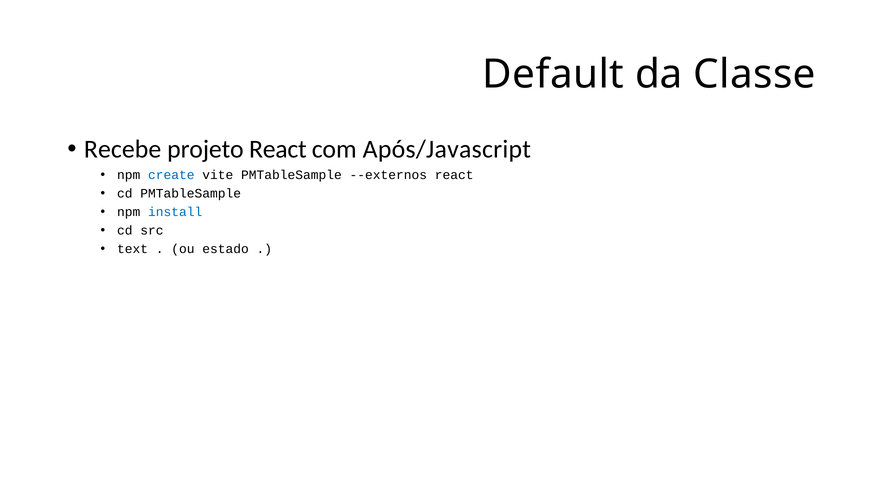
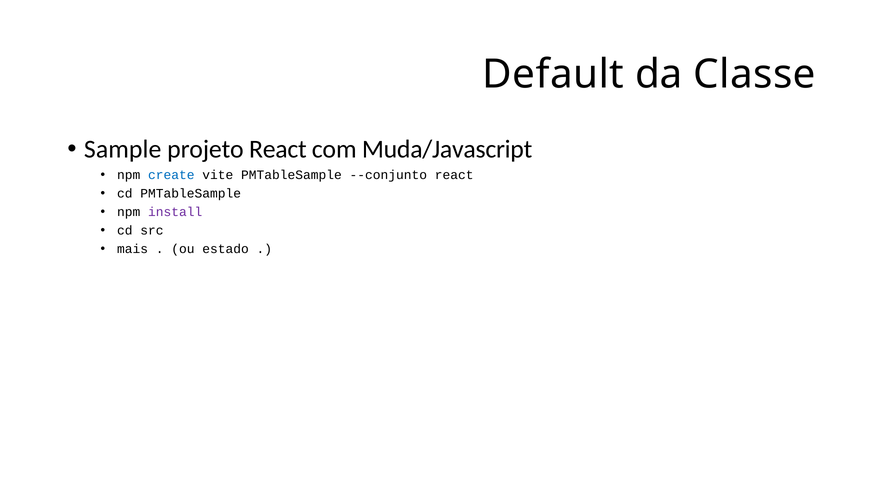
Recebe: Recebe -> Sample
Após/Javascript: Após/Javascript -> Muda/Javascript
--externos: --externos -> --conjunto
install colour: blue -> purple
text: text -> mais
